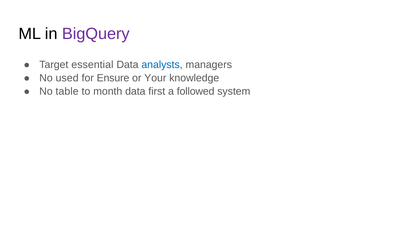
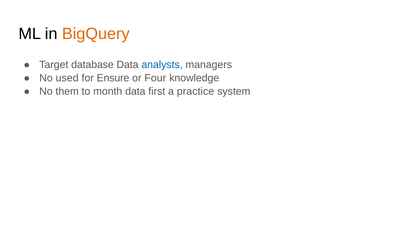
BigQuery colour: purple -> orange
essential: essential -> database
Your: Your -> Four
table: table -> them
followed: followed -> practice
